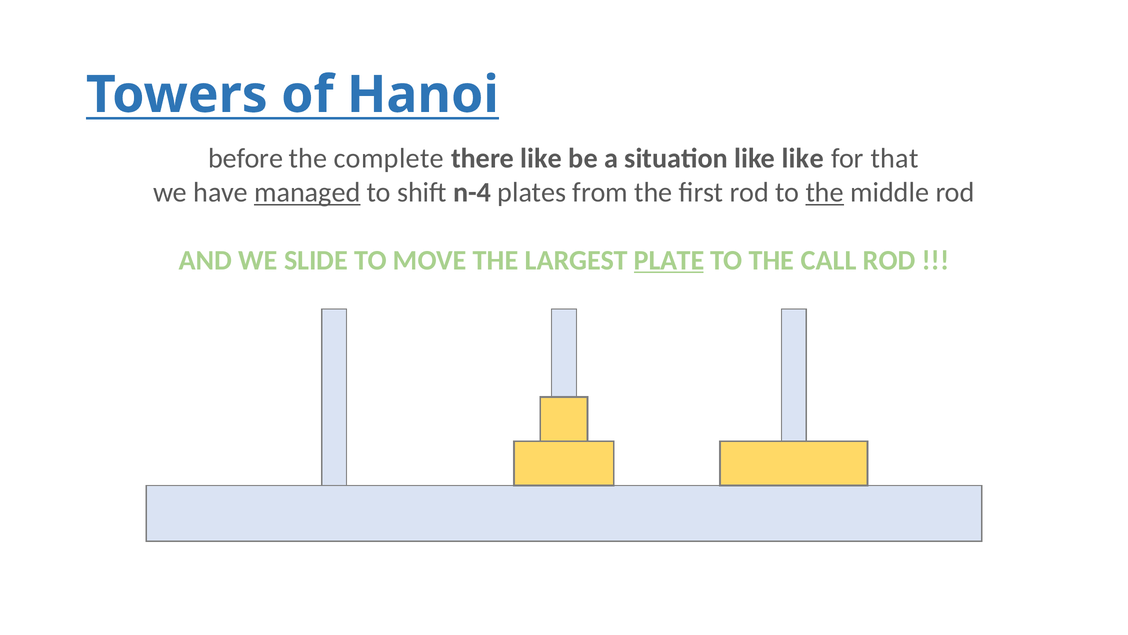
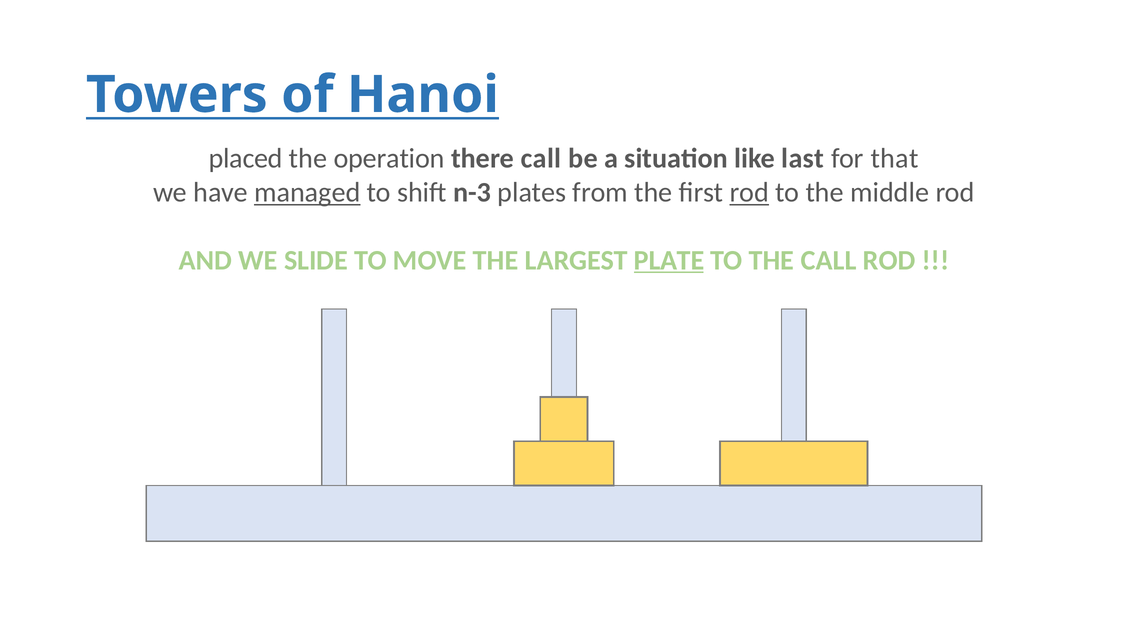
before: before -> placed
complete: complete -> operation
there like: like -> call
like like: like -> last
n-4: n-4 -> n-3
rod at (749, 192) underline: none -> present
the at (825, 192) underline: present -> none
